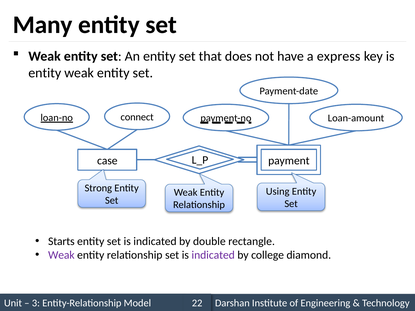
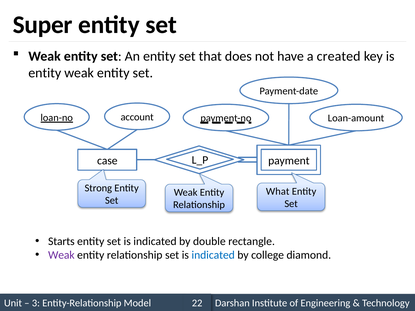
Many: Many -> Super
express: express -> created
connect: connect -> account
Using: Using -> What
indicated at (213, 255) colour: purple -> blue
